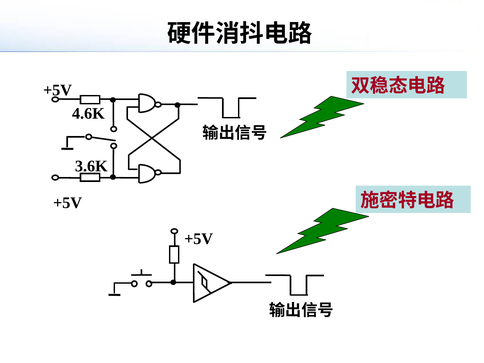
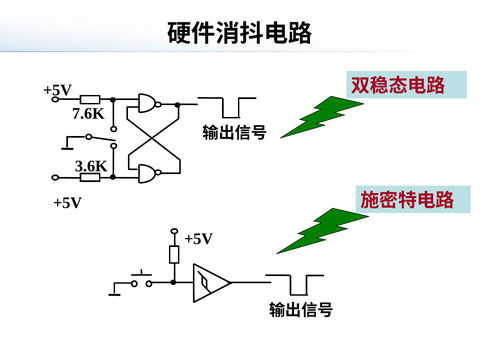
4.6K: 4.6K -> 7.6K
